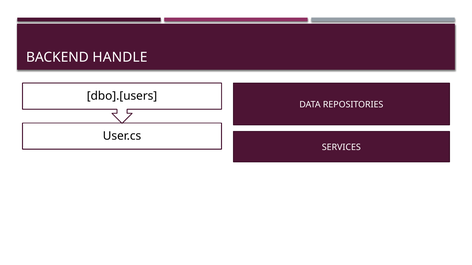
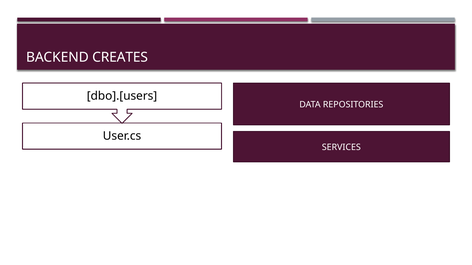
HANDLE: HANDLE -> CREATES
